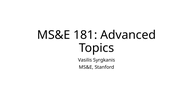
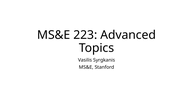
181: 181 -> 223
